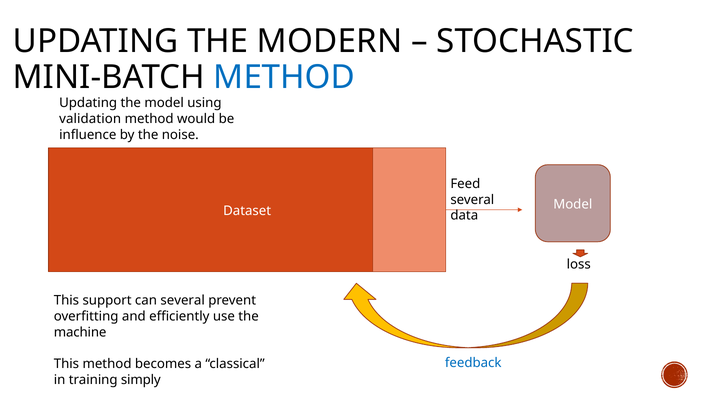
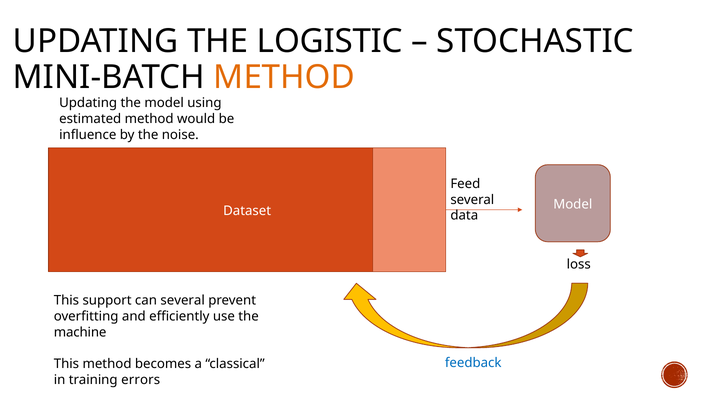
MODERN: MODERN -> LOGISTIC
METHOD at (284, 77) colour: blue -> orange
validation: validation -> estimated
simply: simply -> errors
